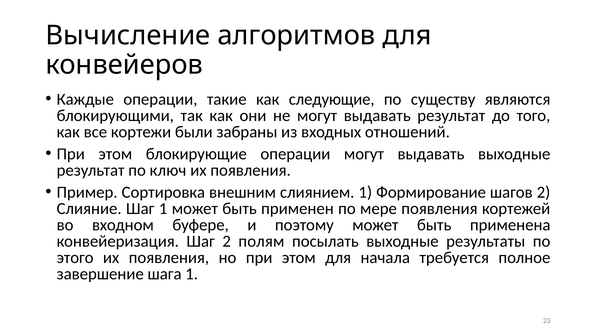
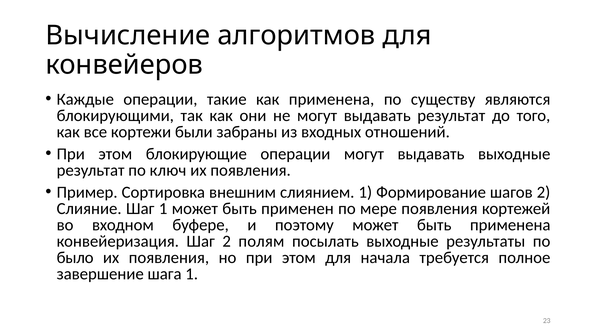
как следующие: следующие -> применена
этого: этого -> было
